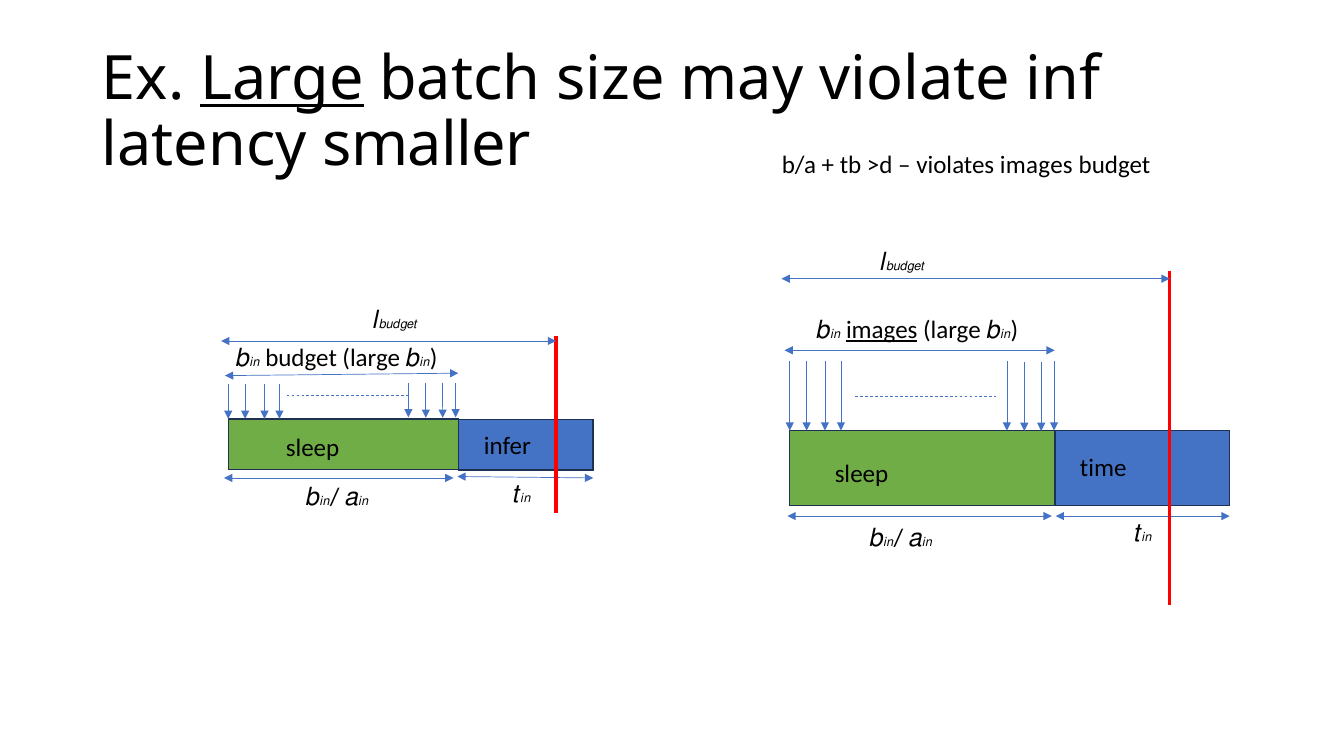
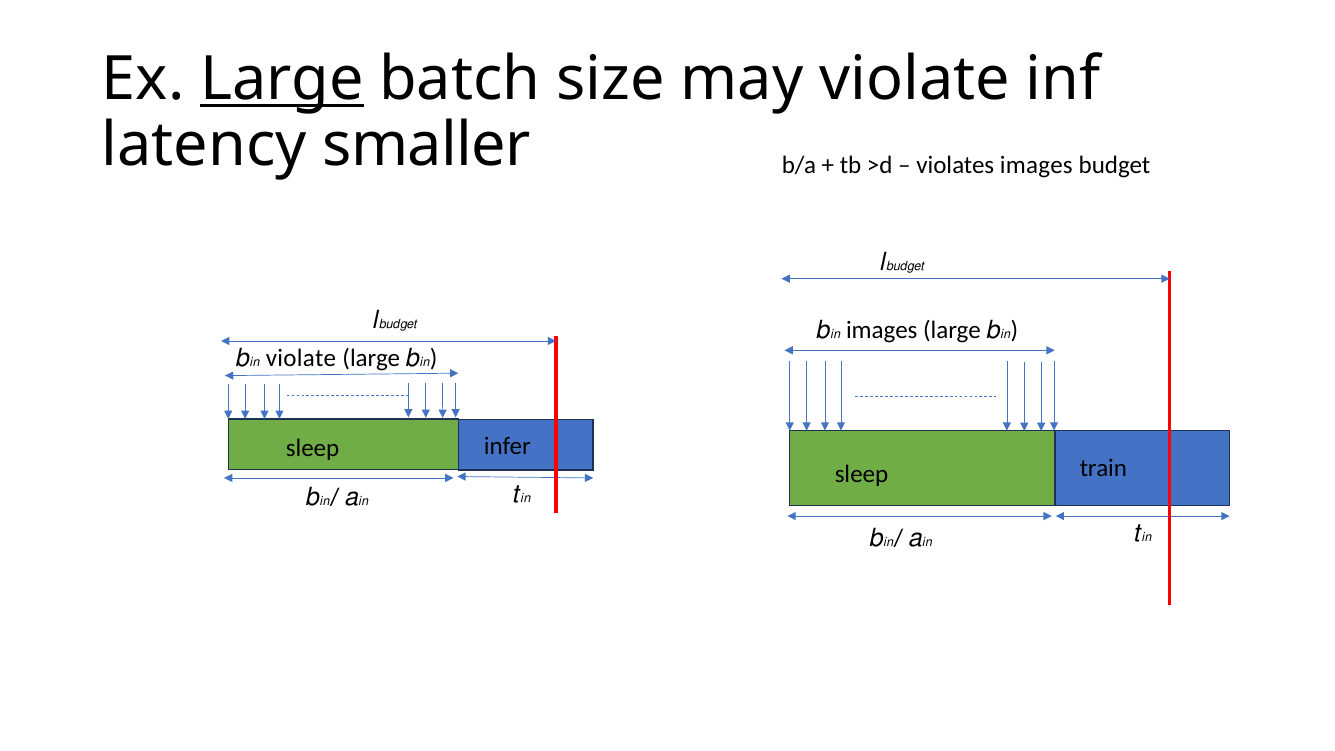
images at (882, 330) underline: present -> none
budget at (301, 358): budget -> violate
time: time -> train
